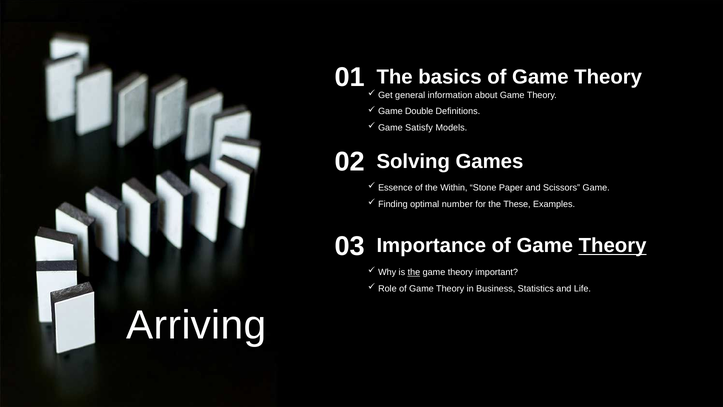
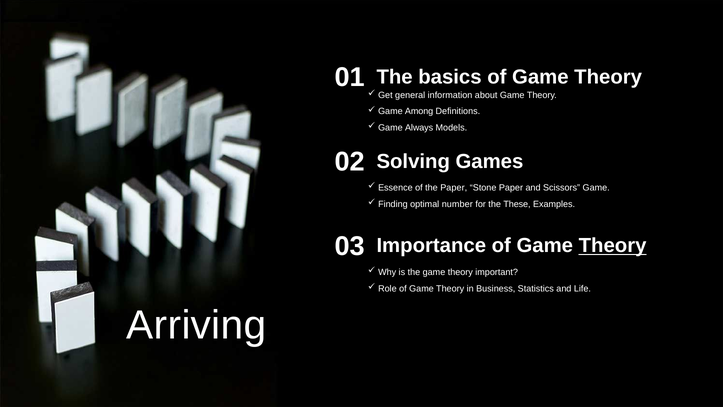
Double: Double -> Among
Satisfy: Satisfy -> Always
the Within: Within -> Paper
the at (414, 272) underline: present -> none
